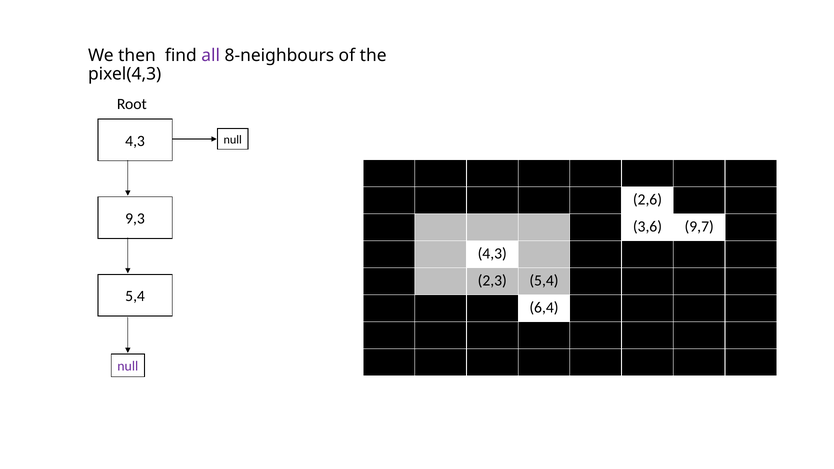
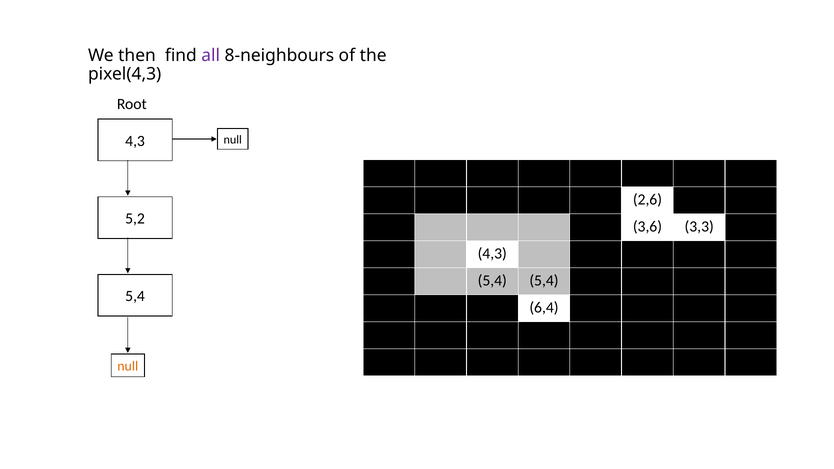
9,3: 9,3 -> 5,2
9,7: 9,7 -> 3,3
2,3 at (492, 281): 2,3 -> 5,4
null at (128, 366) colour: purple -> orange
